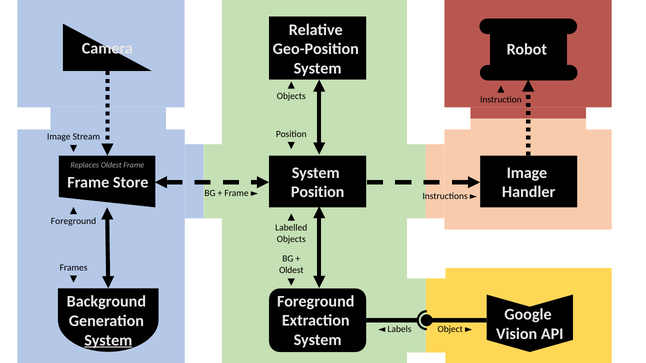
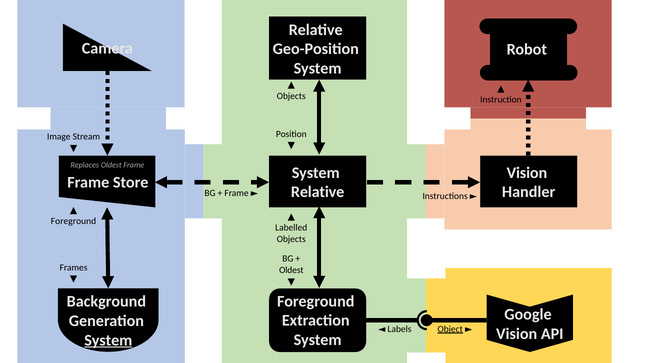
Image at (527, 173): Image -> Vision
Position at (318, 192): Position -> Relative
Object underline: none -> present
